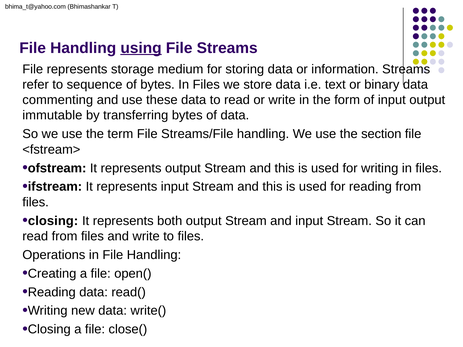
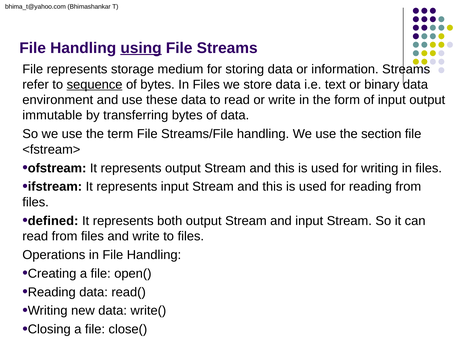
sequence underline: none -> present
commenting: commenting -> environment
closing at (53, 221): closing -> defined
